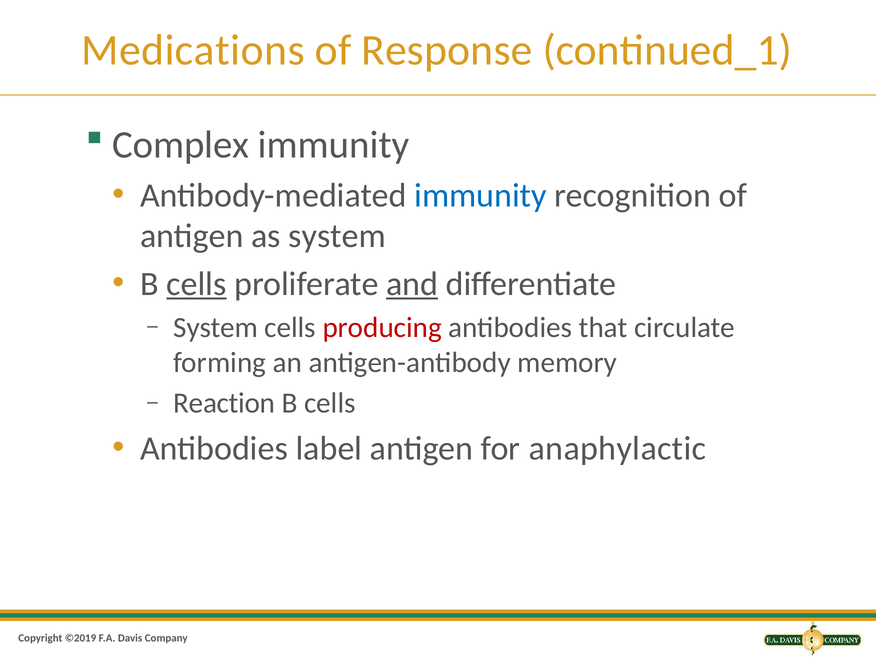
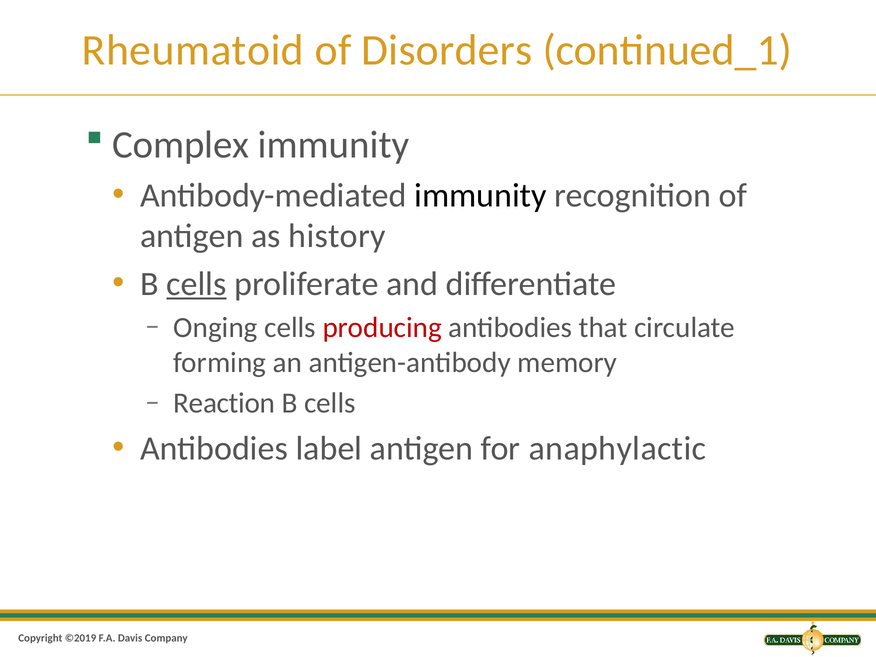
Medications: Medications -> Rheumatoid
Response: Response -> Disorders
immunity at (480, 195) colour: blue -> black
as system: system -> history
and underline: present -> none
System at (216, 327): System -> Onging
